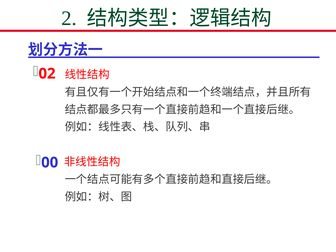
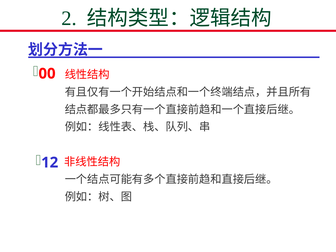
02: 02 -> 00
00: 00 -> 12
